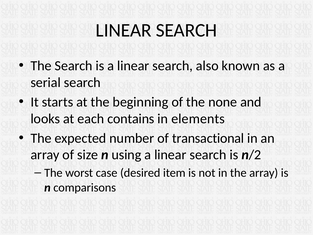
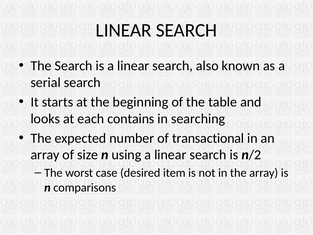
none: none -> table
elements: elements -> searching
